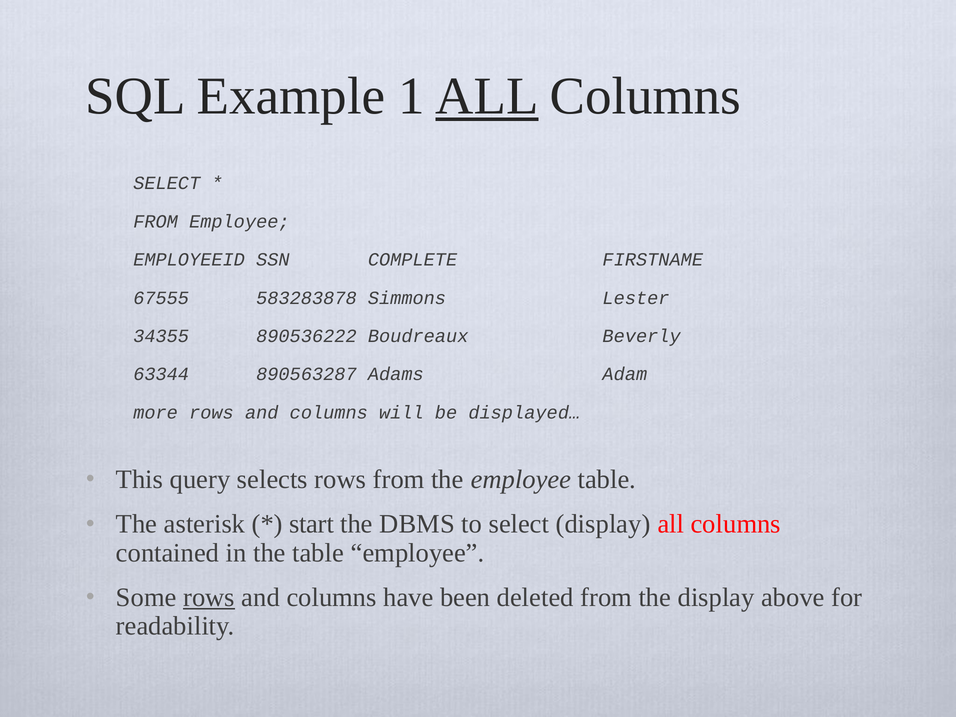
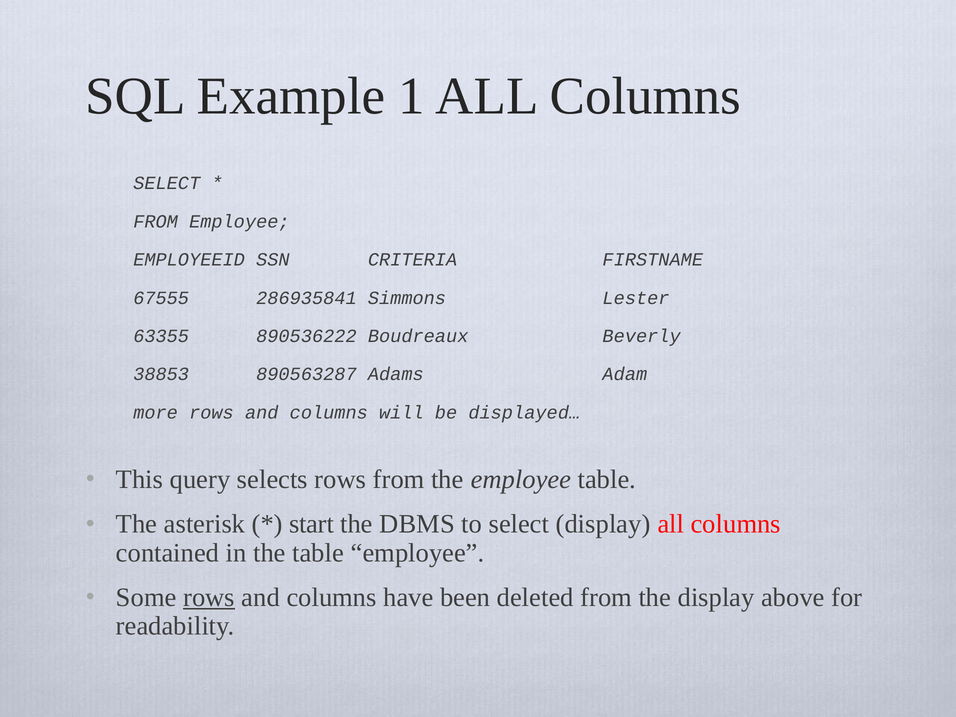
ALL at (487, 96) underline: present -> none
COMPLETE: COMPLETE -> CRITERIA
583283878: 583283878 -> 286935841
34355: 34355 -> 63355
63344: 63344 -> 38853
